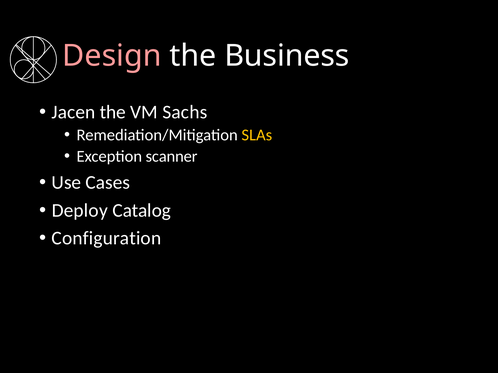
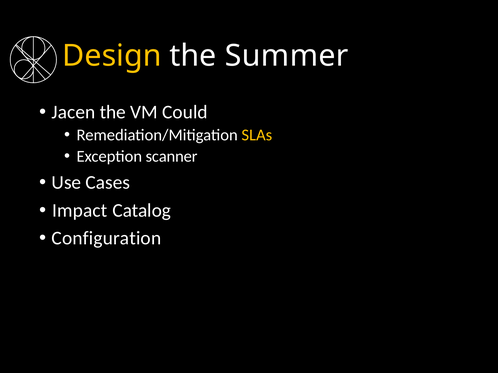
Design colour: pink -> yellow
Business: Business -> Summer
Sachs: Sachs -> Could
Deploy: Deploy -> Impact
